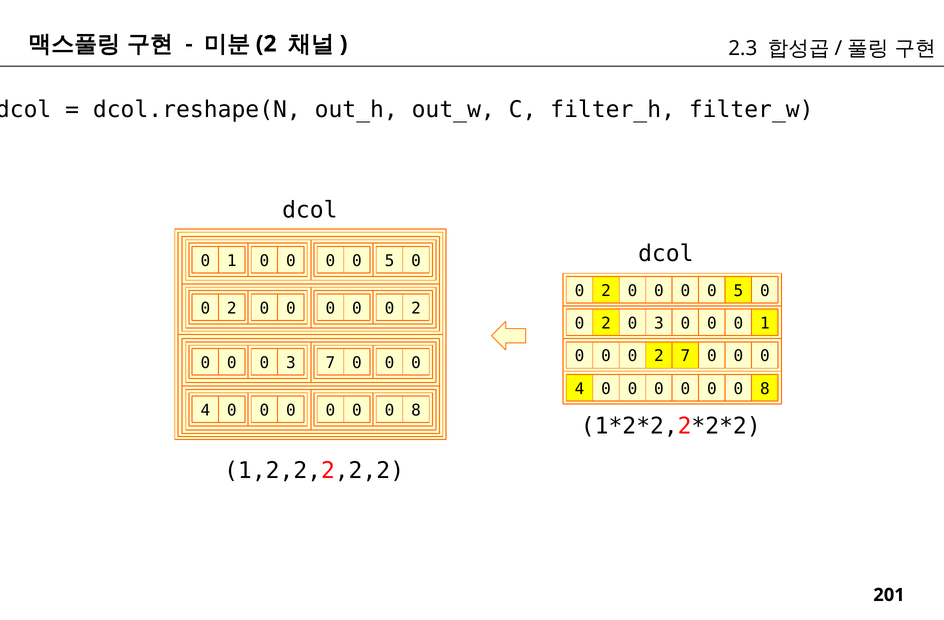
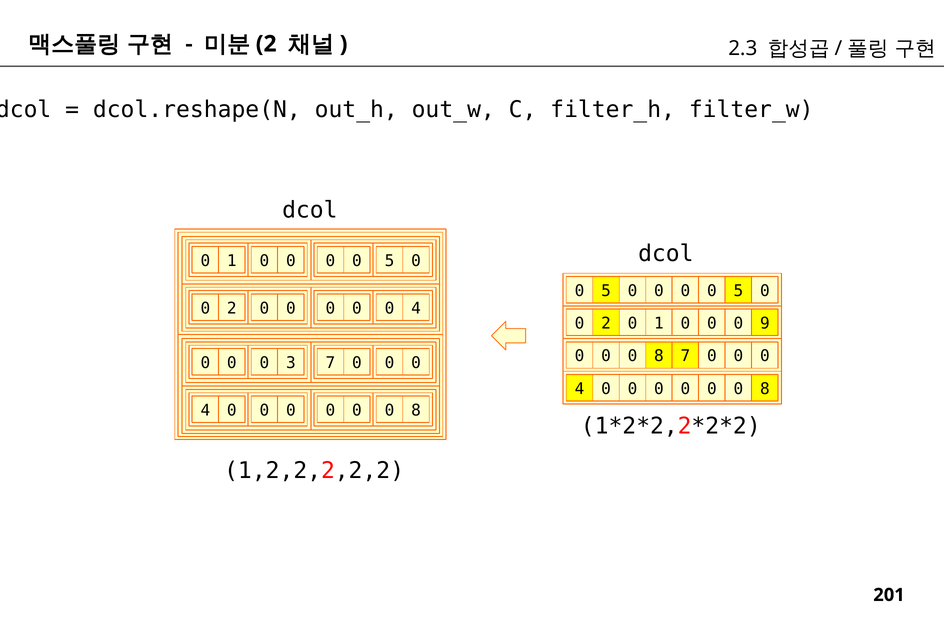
2 at (606, 291): 2 -> 5
2 at (416, 308): 2 -> 4
2 0 3: 3 -> 1
0 0 1: 1 -> 9
2 at (659, 356): 2 -> 8
